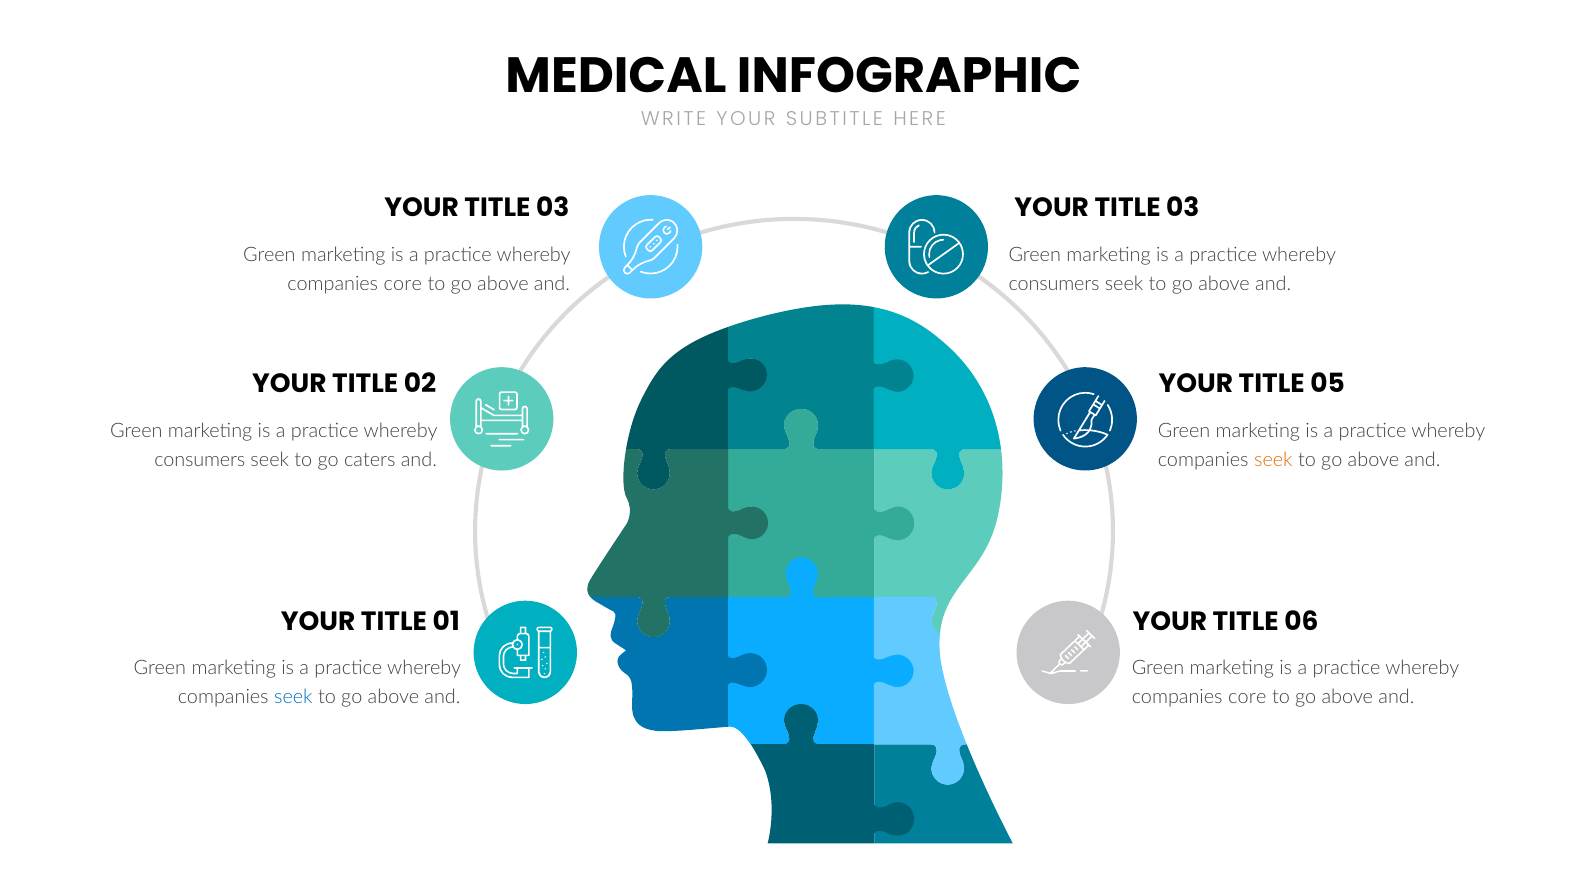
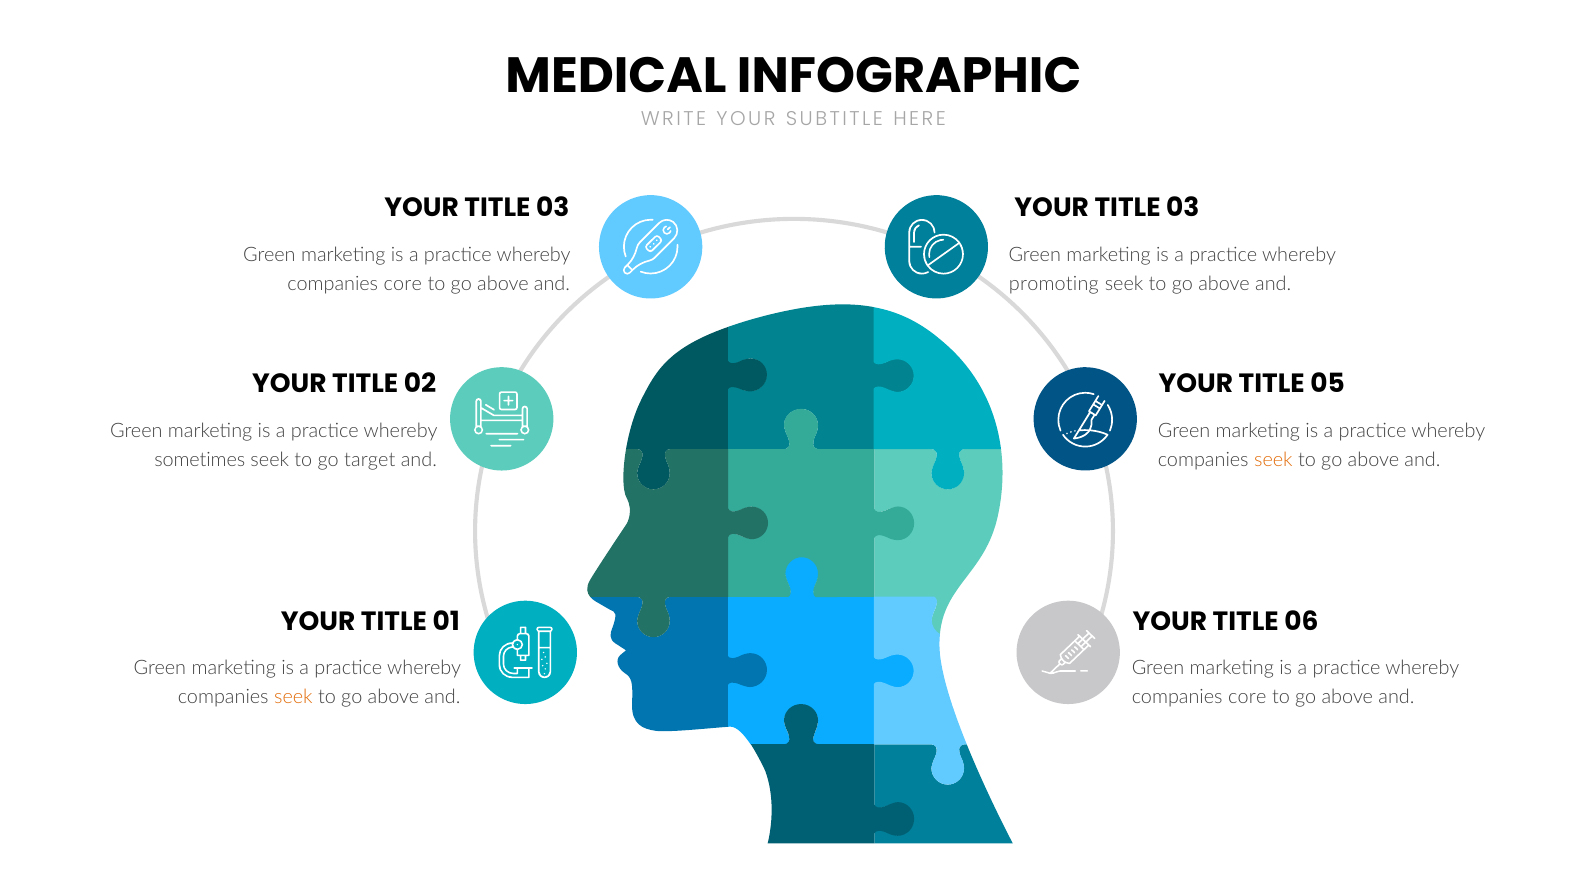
consumers at (1054, 284): consumers -> promoting
consumers at (200, 459): consumers -> sometimes
caters: caters -> target
seek at (293, 697) colour: blue -> orange
